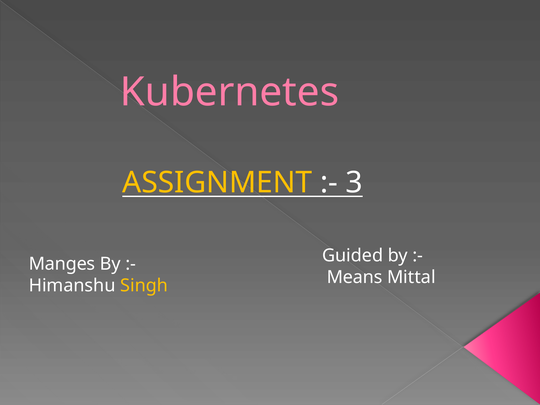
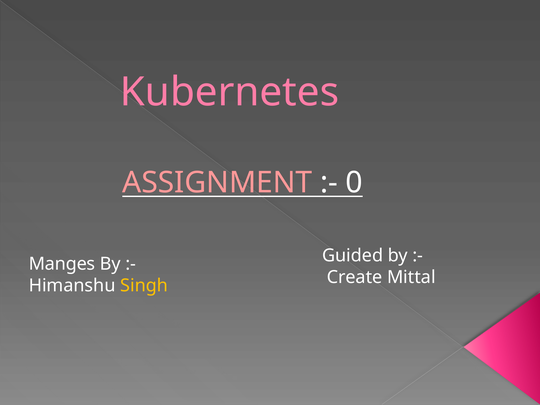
ASSIGNMENT colour: yellow -> pink
3: 3 -> 0
Means: Means -> Create
